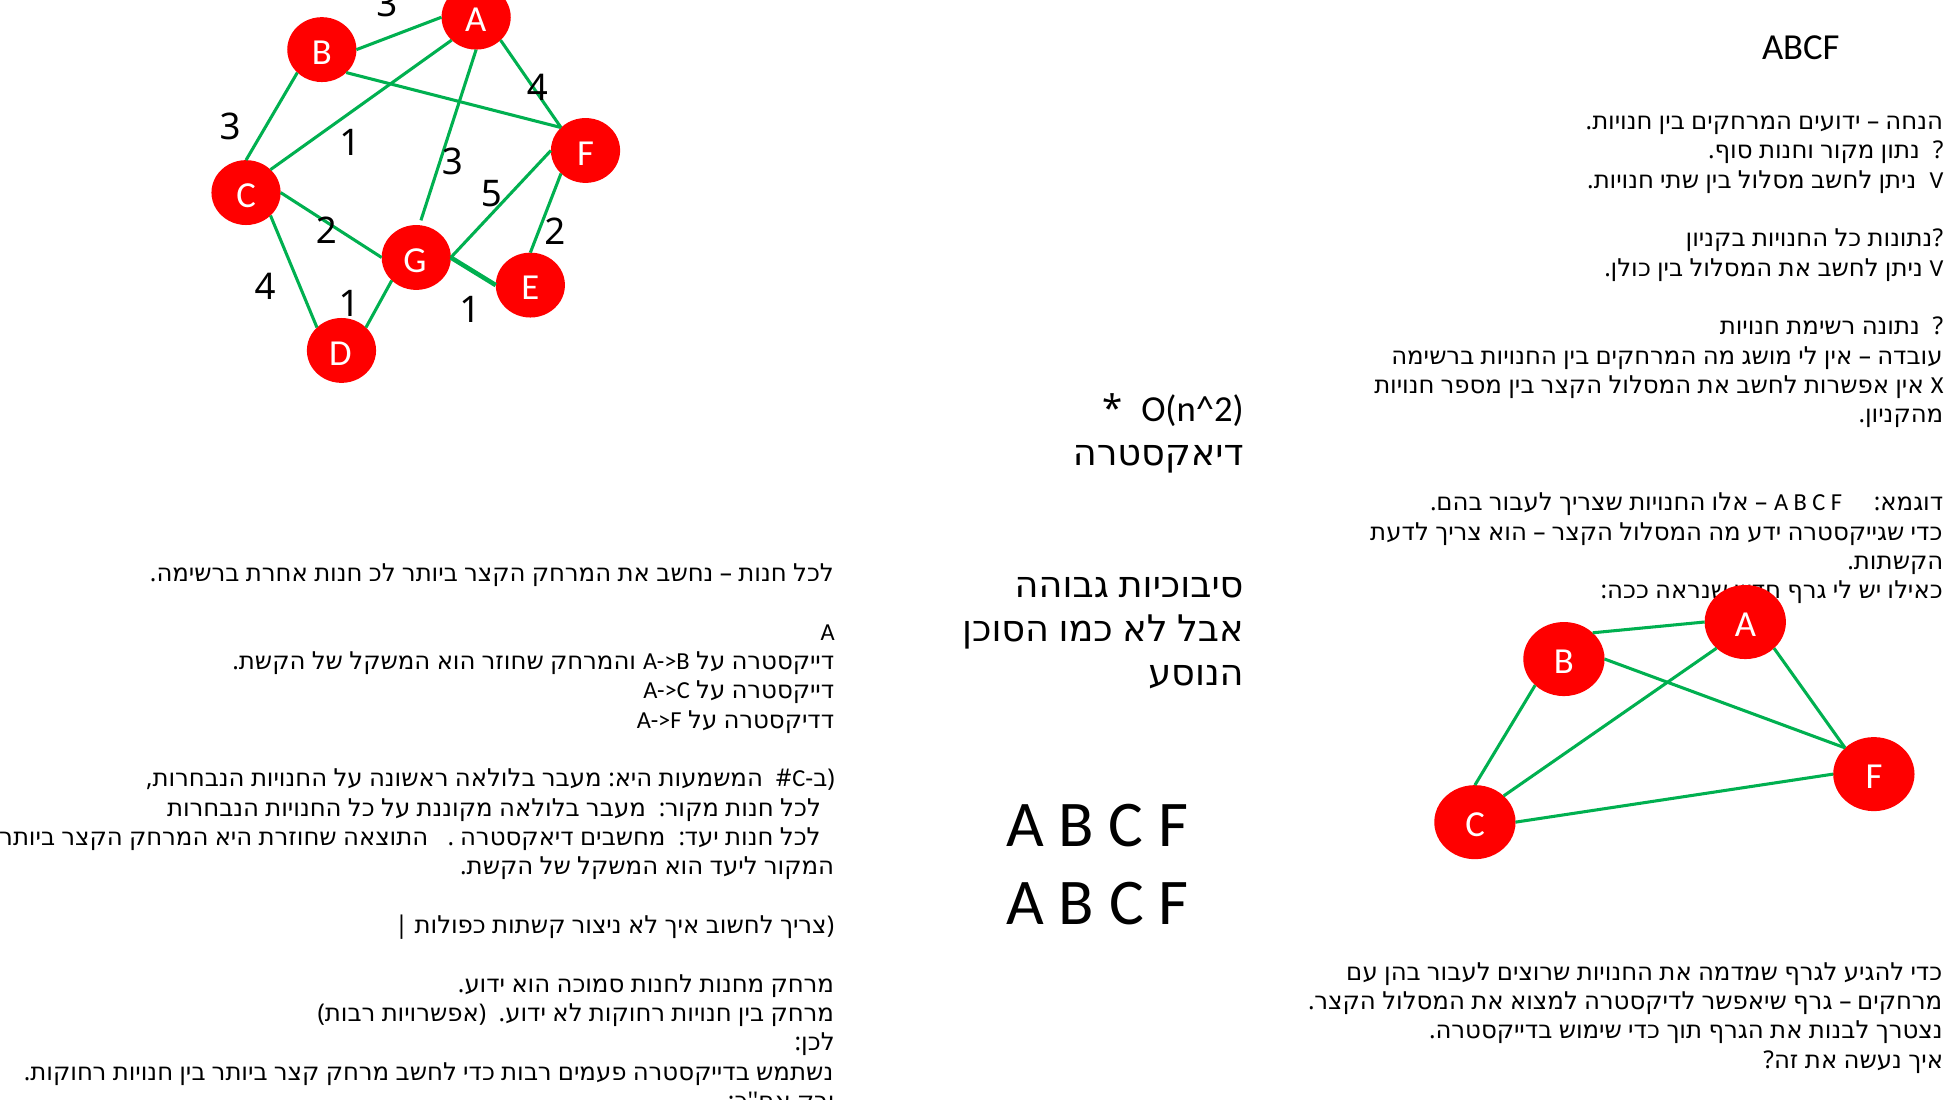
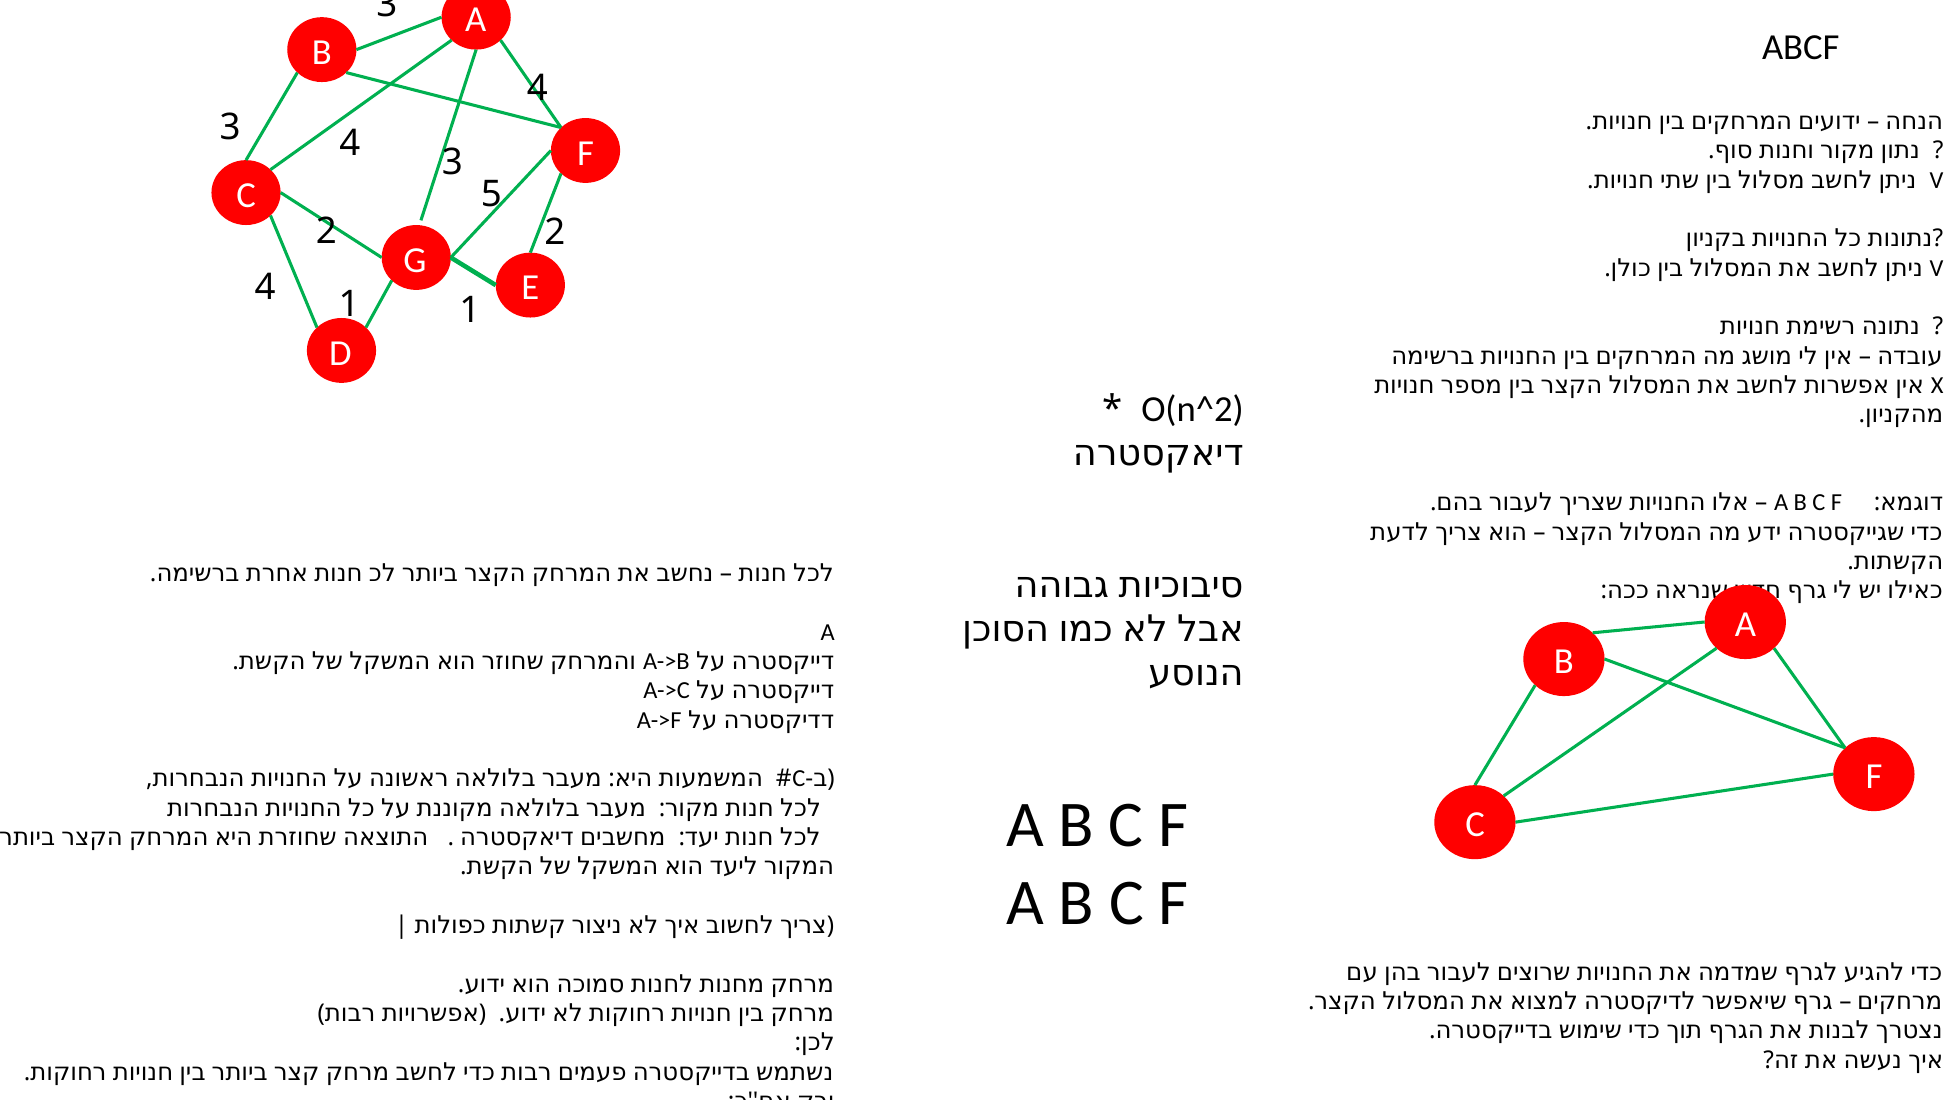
1 at (350, 143): 1 -> 4
